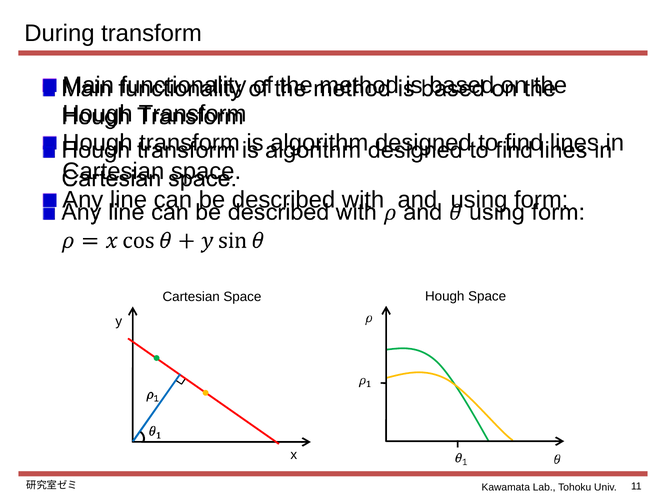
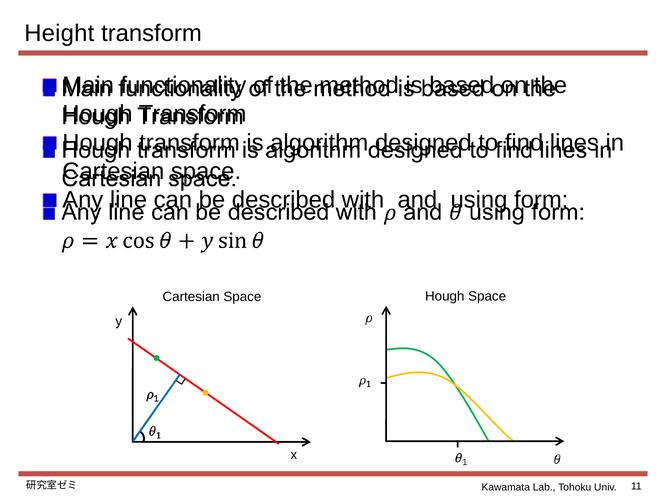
During: During -> Height
